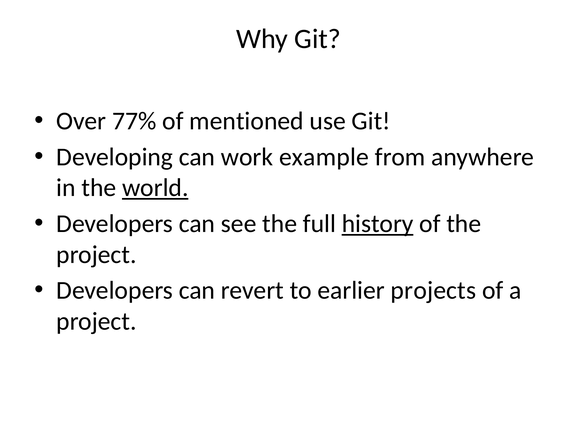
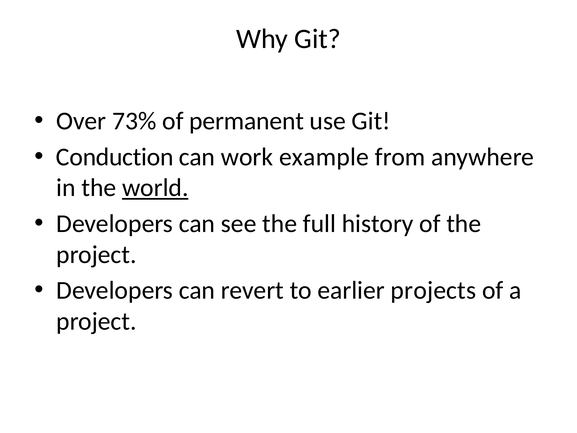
77%: 77% -> 73%
mentioned: mentioned -> permanent
Developing: Developing -> Conduction
history underline: present -> none
